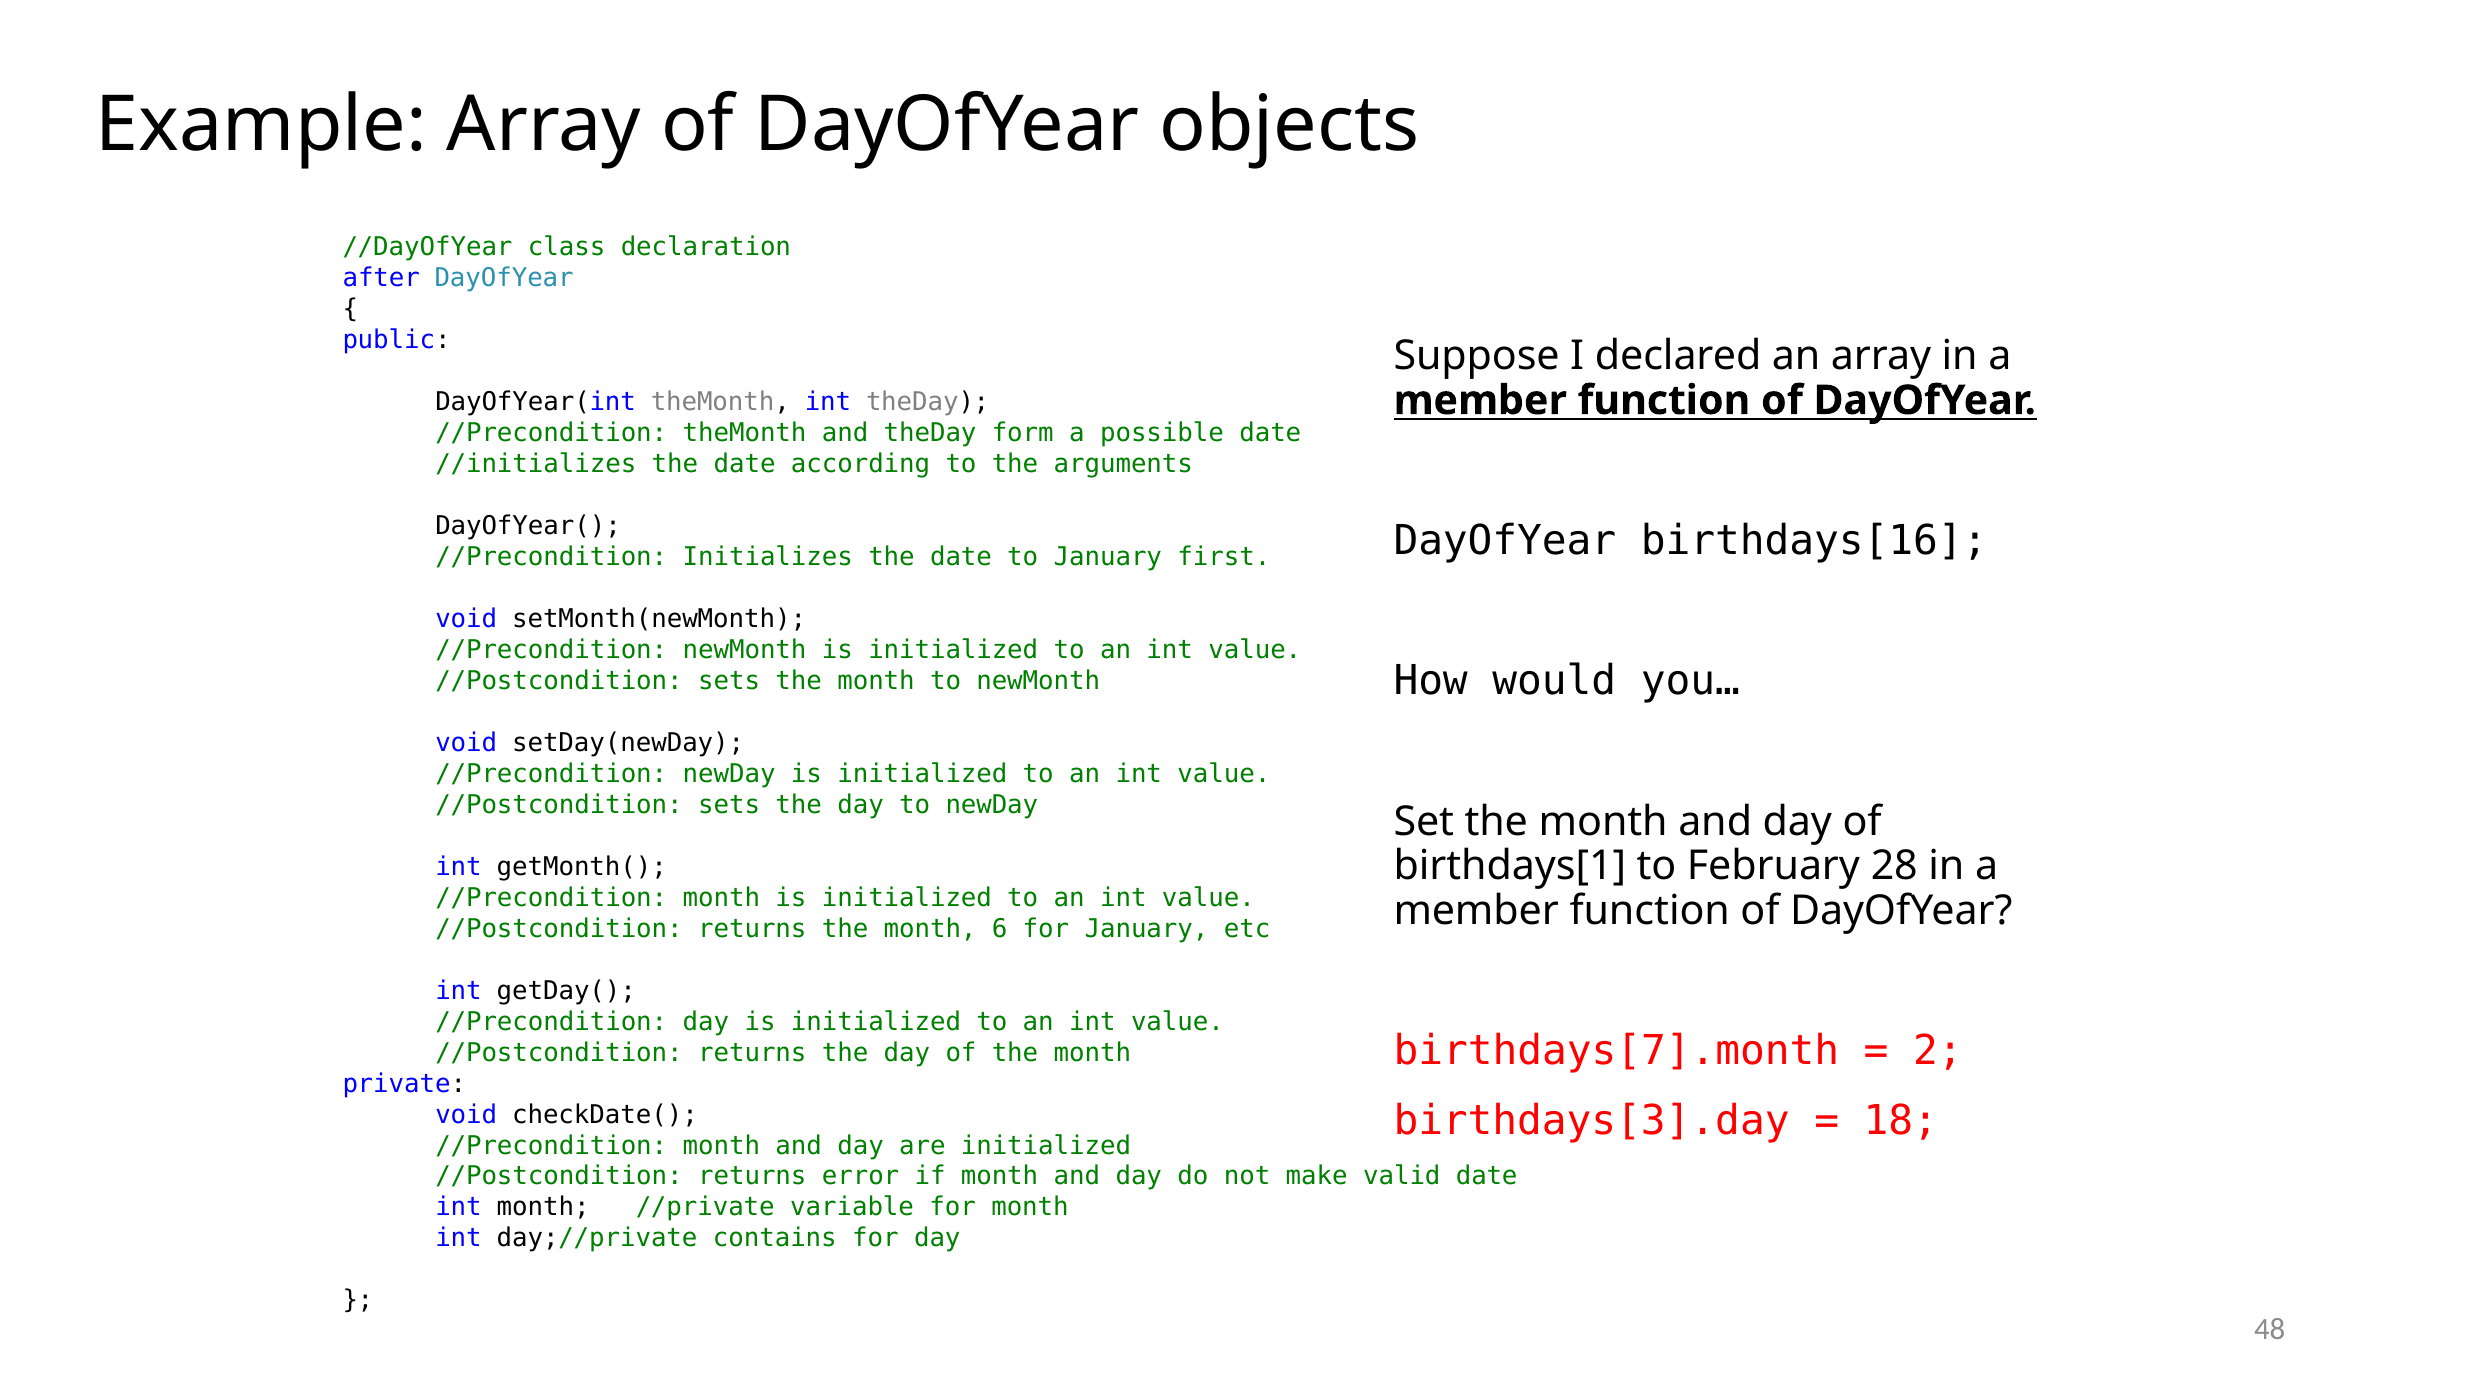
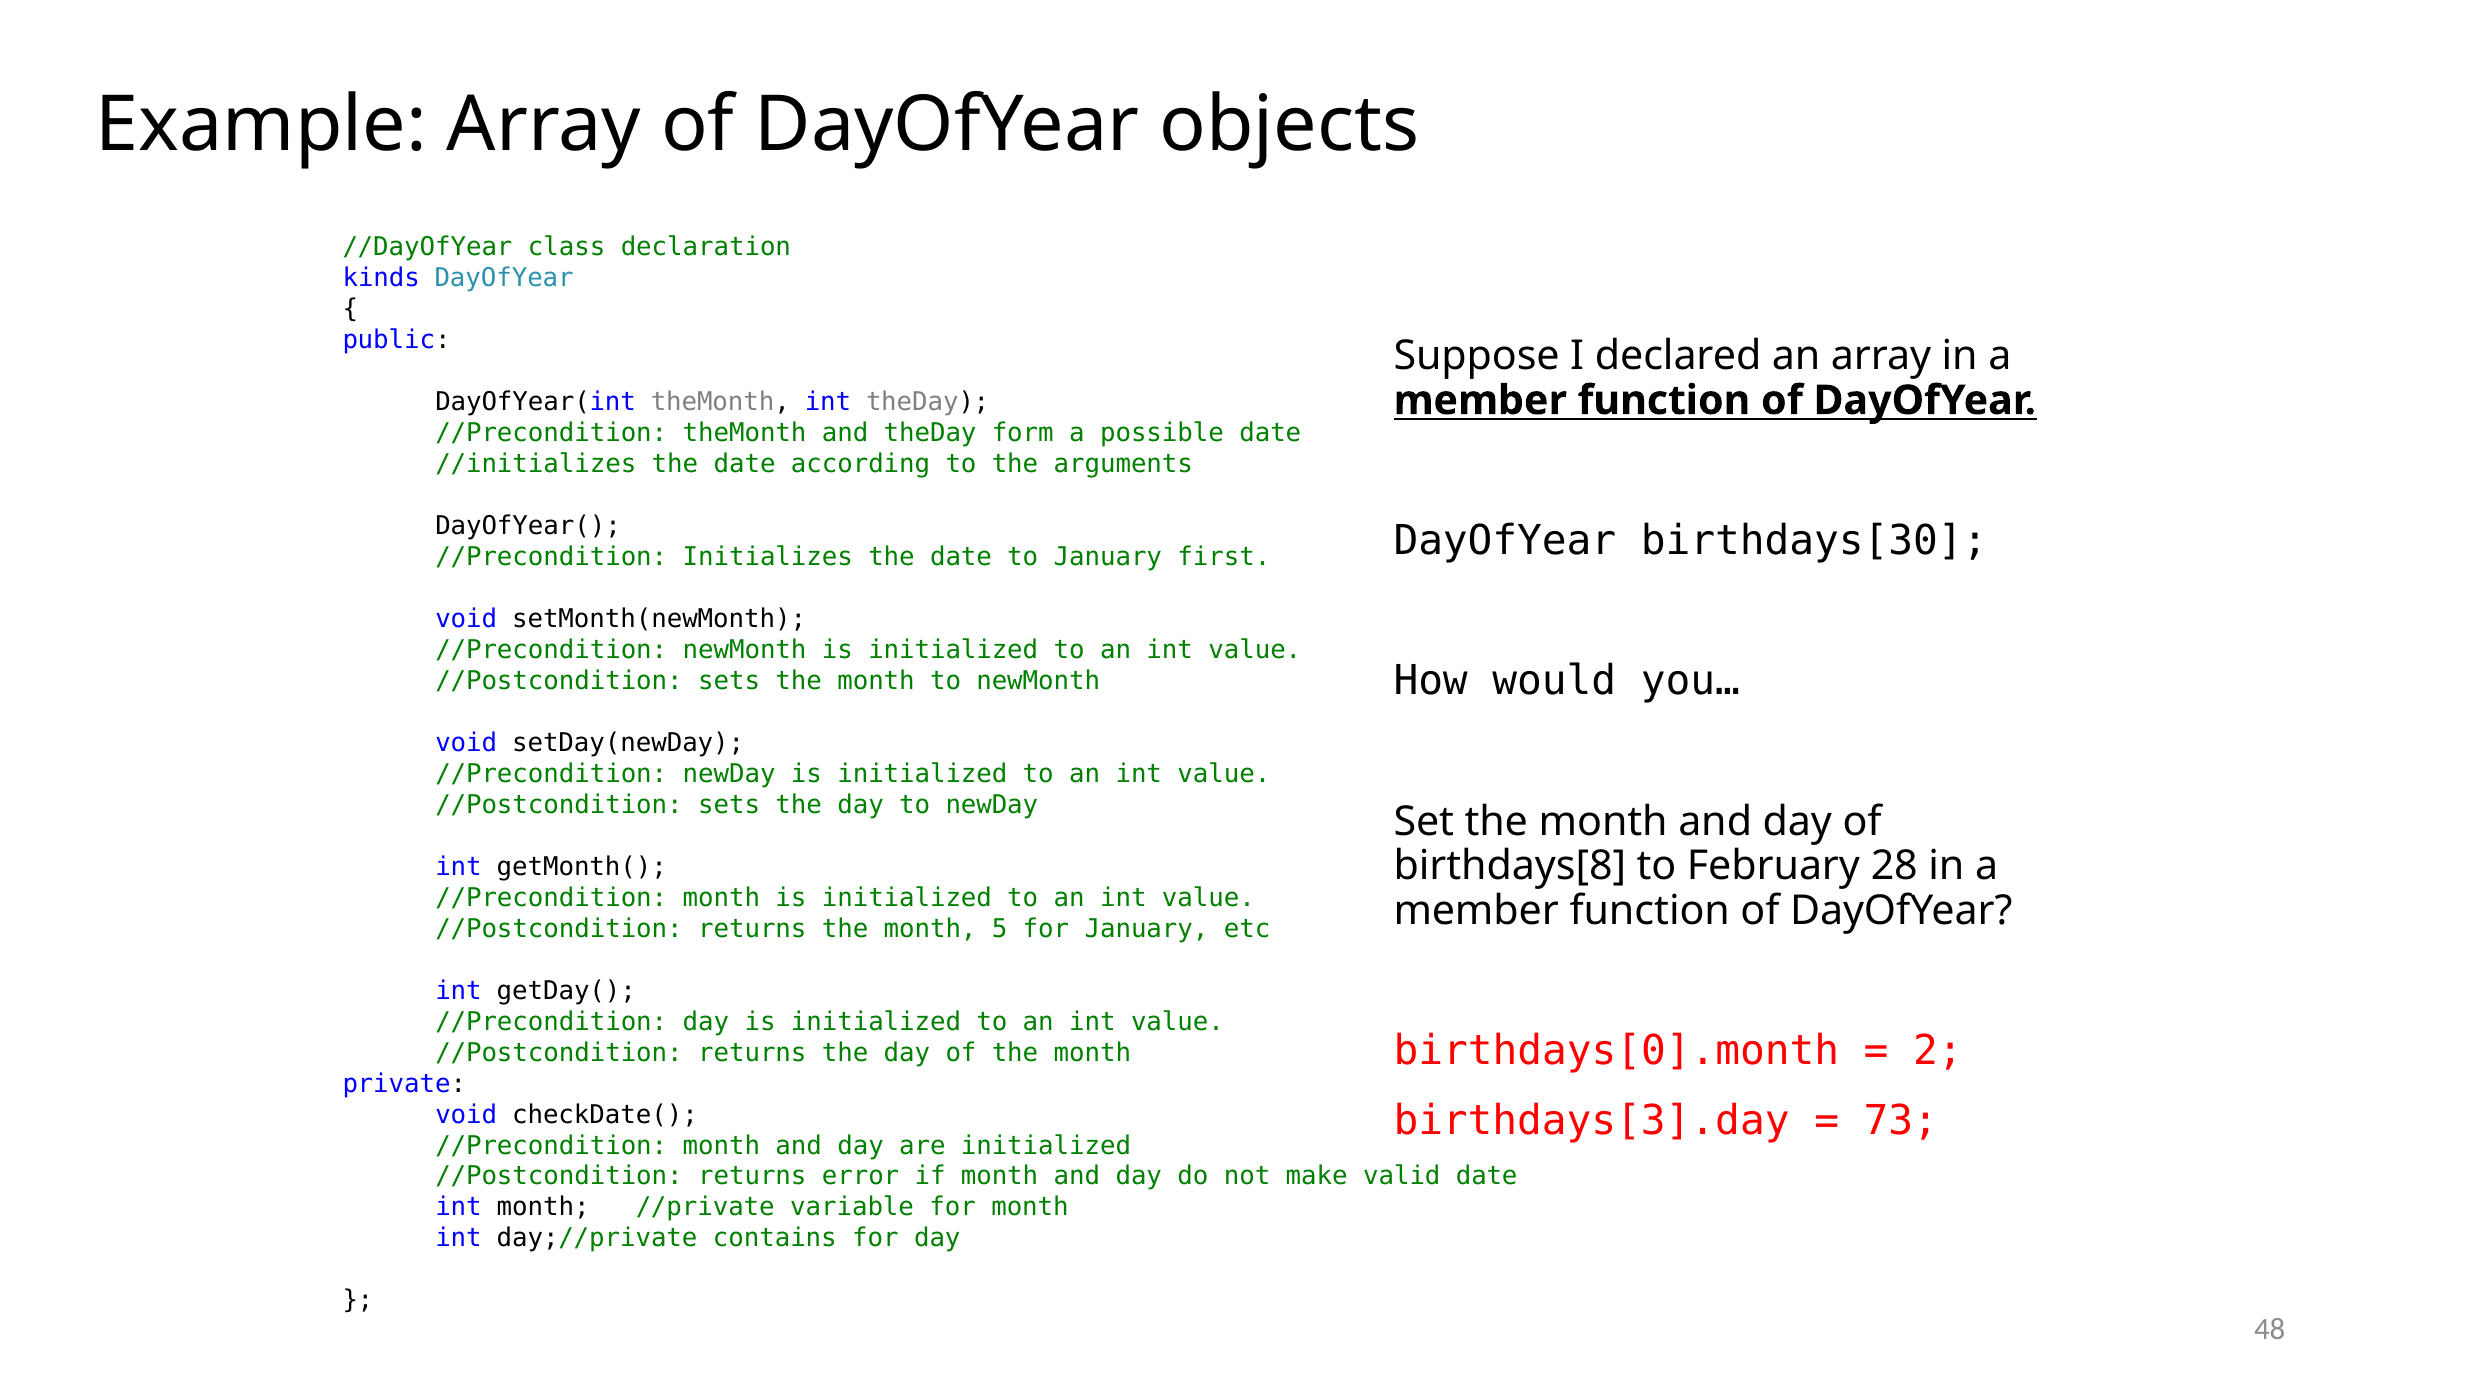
after: after -> kinds
birthdays[16: birthdays[16 -> birthdays[30
birthdays[1: birthdays[1 -> birthdays[8
6: 6 -> 5
birthdays[7].month: birthdays[7].month -> birthdays[0].month
18: 18 -> 73
